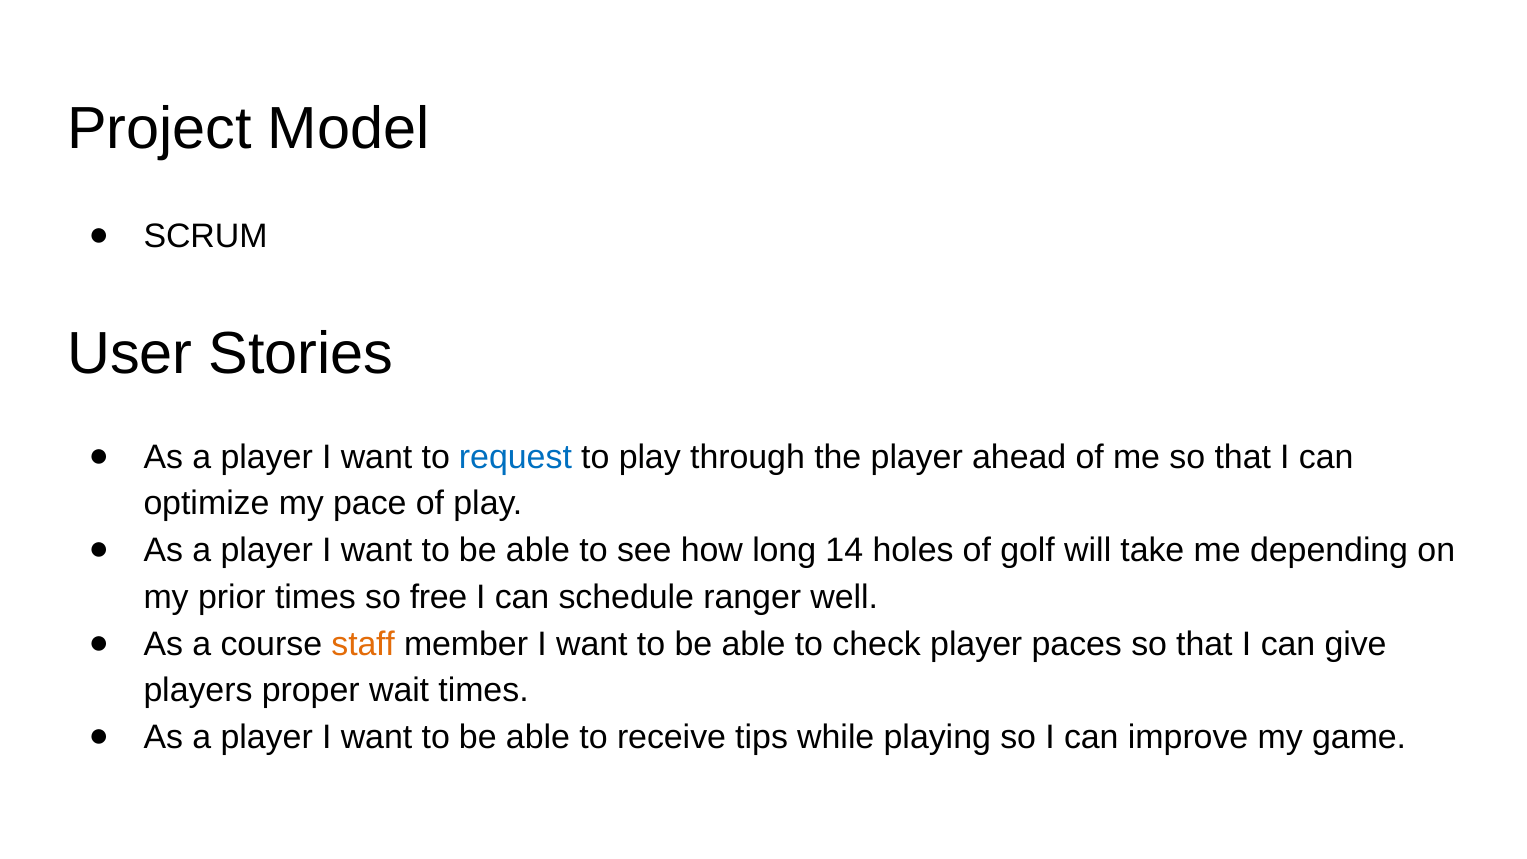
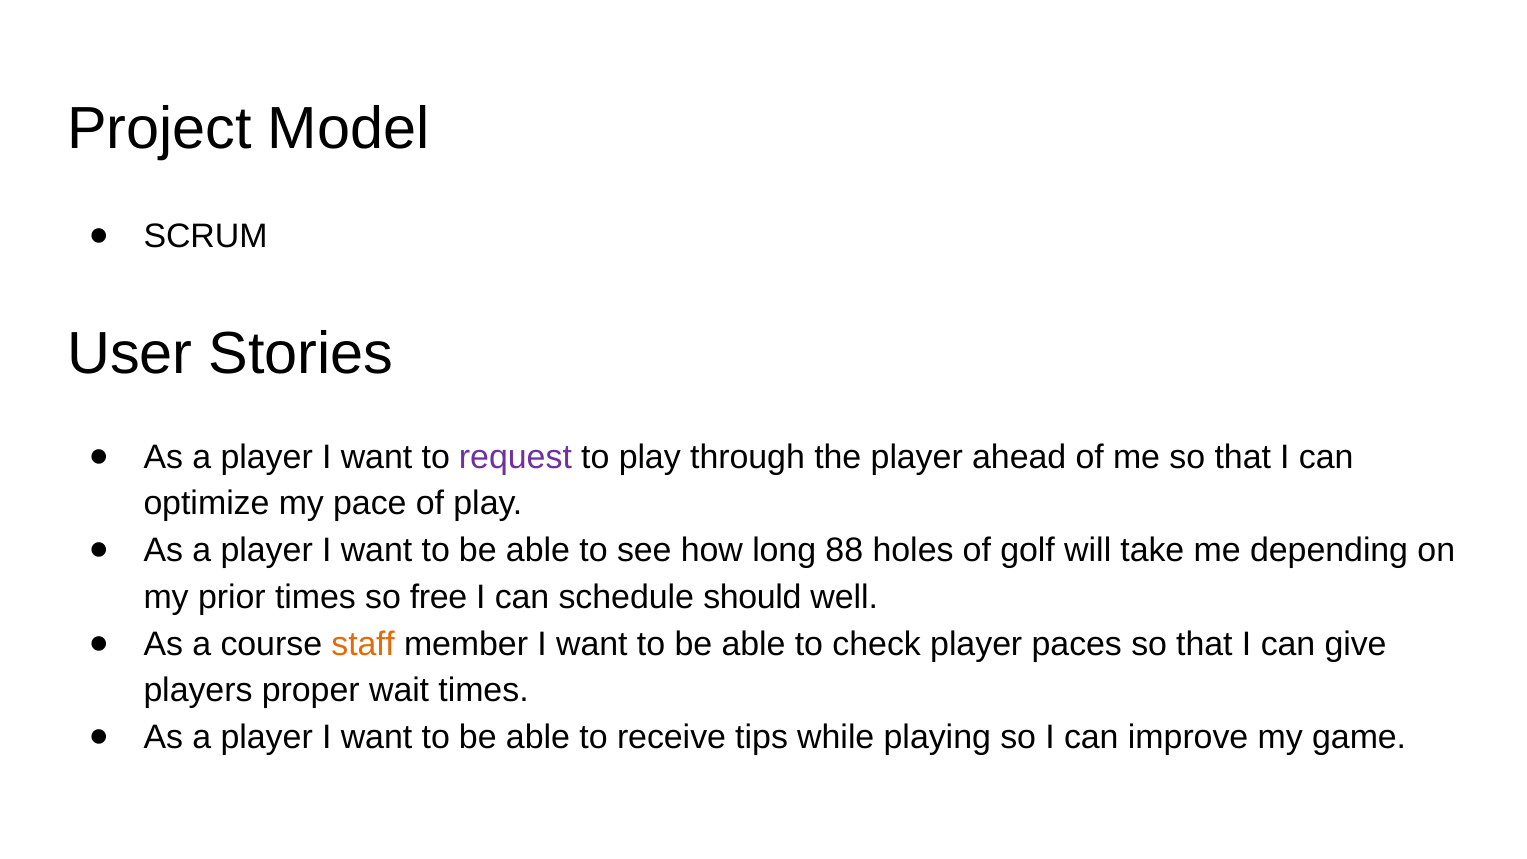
request colour: blue -> purple
14: 14 -> 88
ranger: ranger -> should
